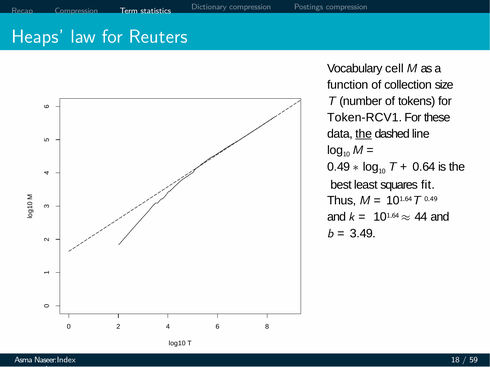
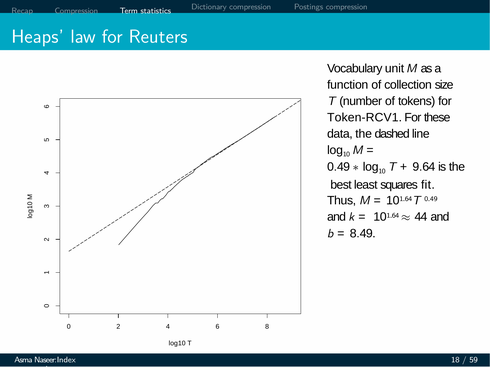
cell: cell -> unit
the at (364, 134) underline: present -> none
0 at (416, 167): 0 -> 9
3 at (353, 234): 3 -> 8
